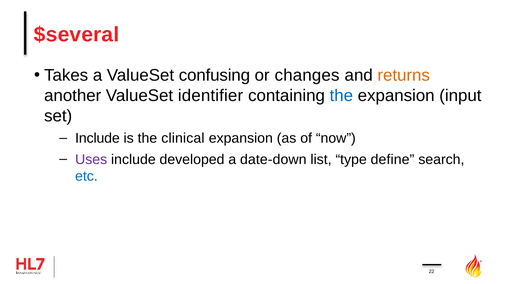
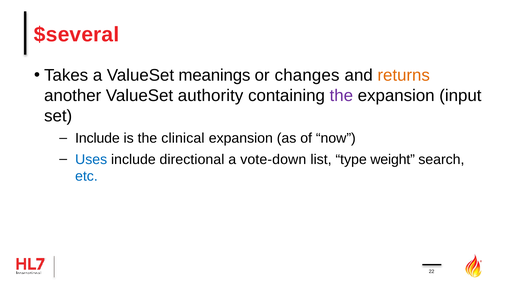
confusing: confusing -> meanings
identifier: identifier -> authority
the at (341, 96) colour: blue -> purple
Uses colour: purple -> blue
developed: developed -> directional
date-down: date-down -> vote-down
define: define -> weight
